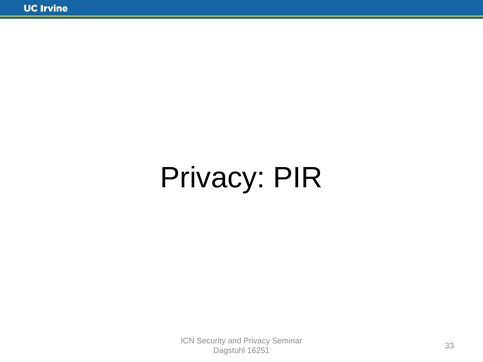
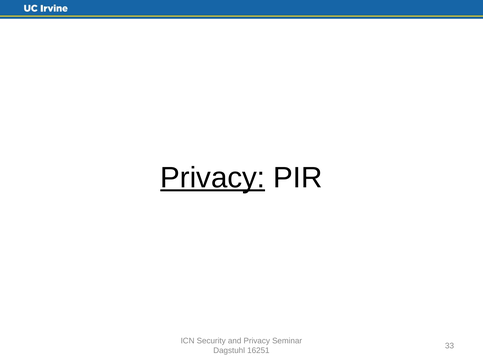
Privacy at (213, 178) underline: none -> present
